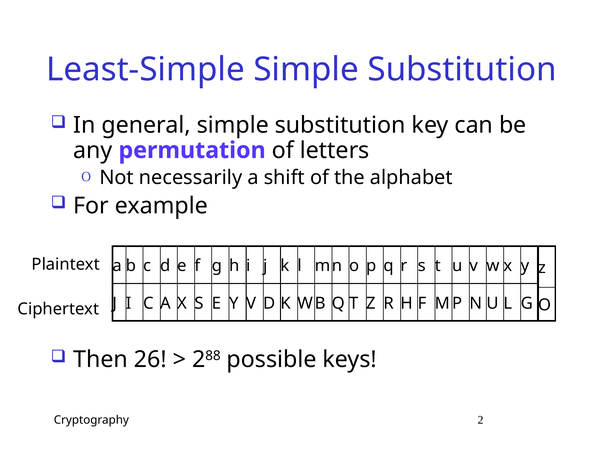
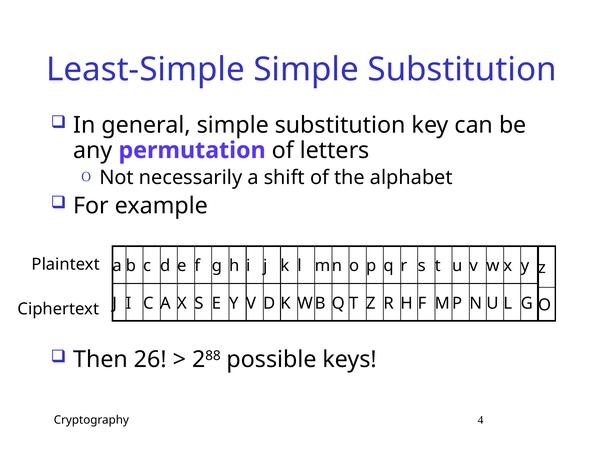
2: 2 -> 4
